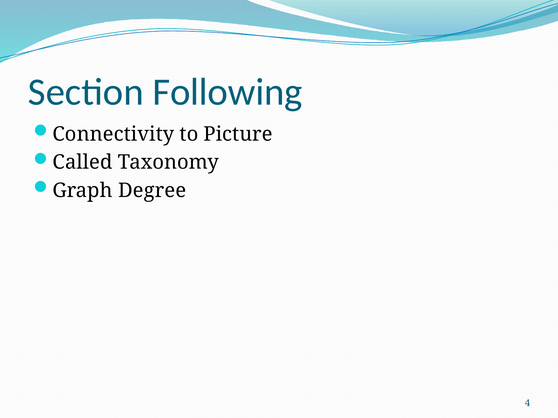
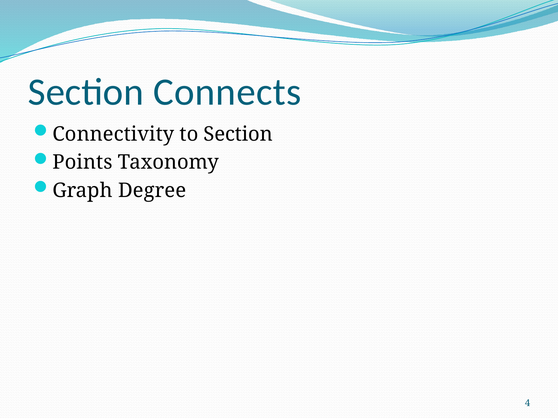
Following: Following -> Connects
to Picture: Picture -> Section
Called: Called -> Points
